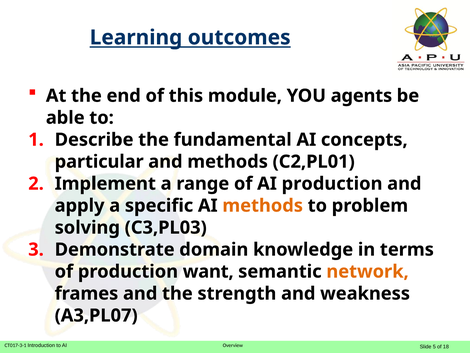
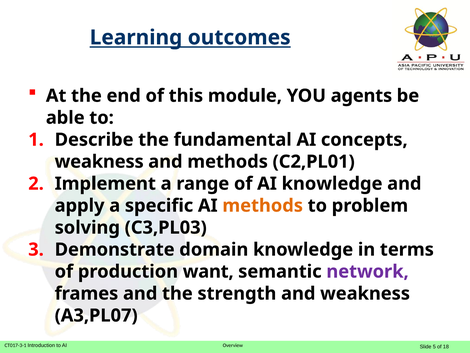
particular at (99, 161): particular -> weakness
AI production: production -> knowledge
network colour: orange -> purple
